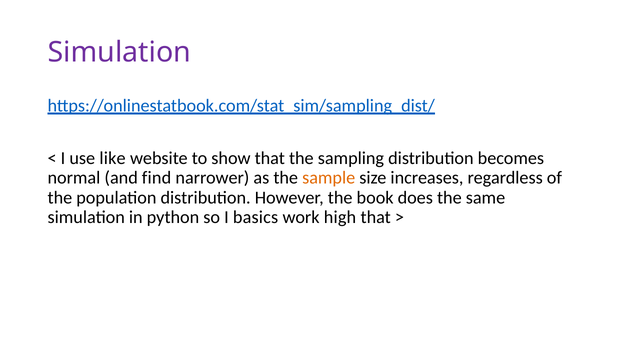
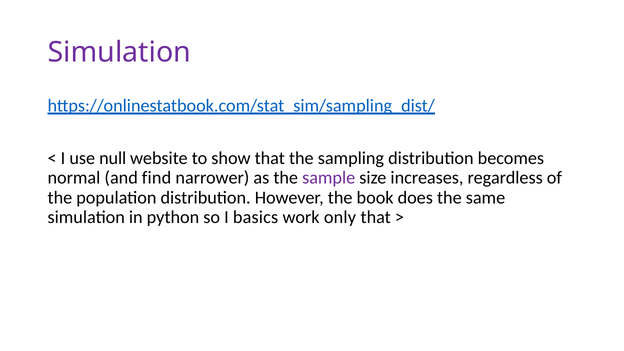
like: like -> null
sample colour: orange -> purple
high: high -> only
